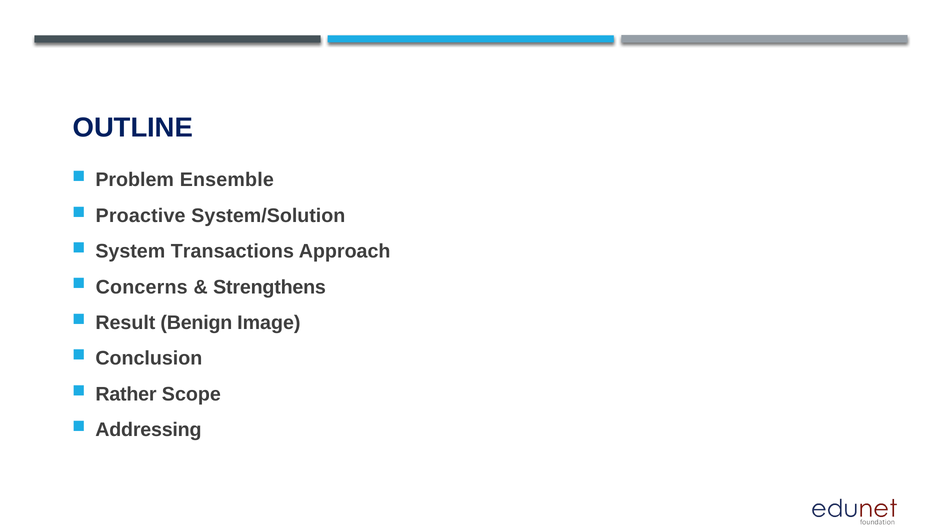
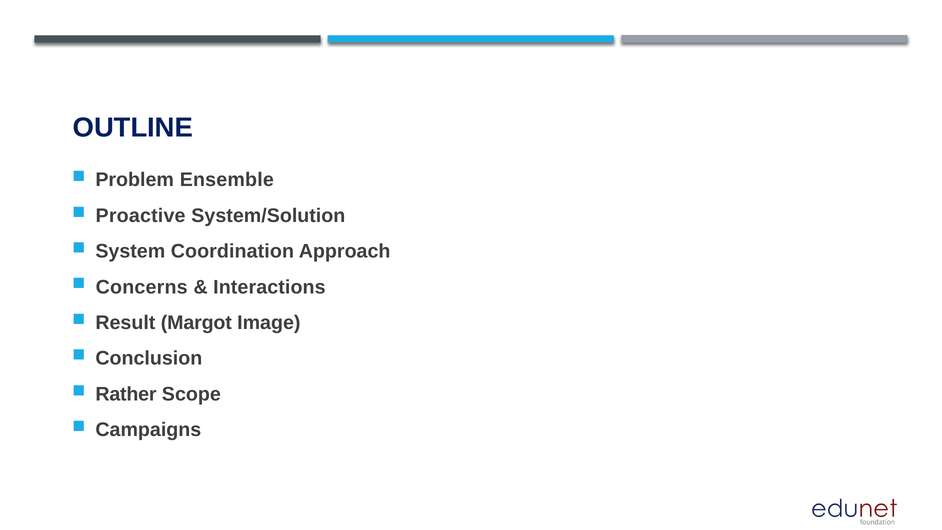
Transactions: Transactions -> Coordination
Strengthens: Strengthens -> Interactions
Benign: Benign -> Margot
Addressing: Addressing -> Campaigns
